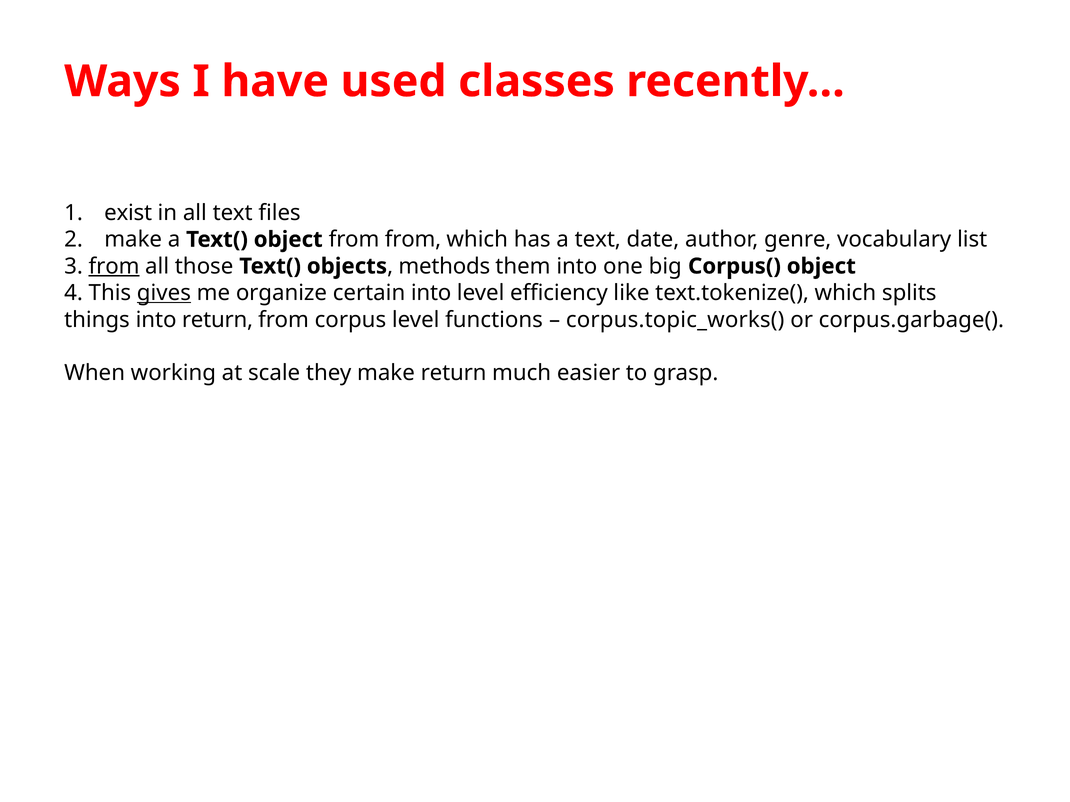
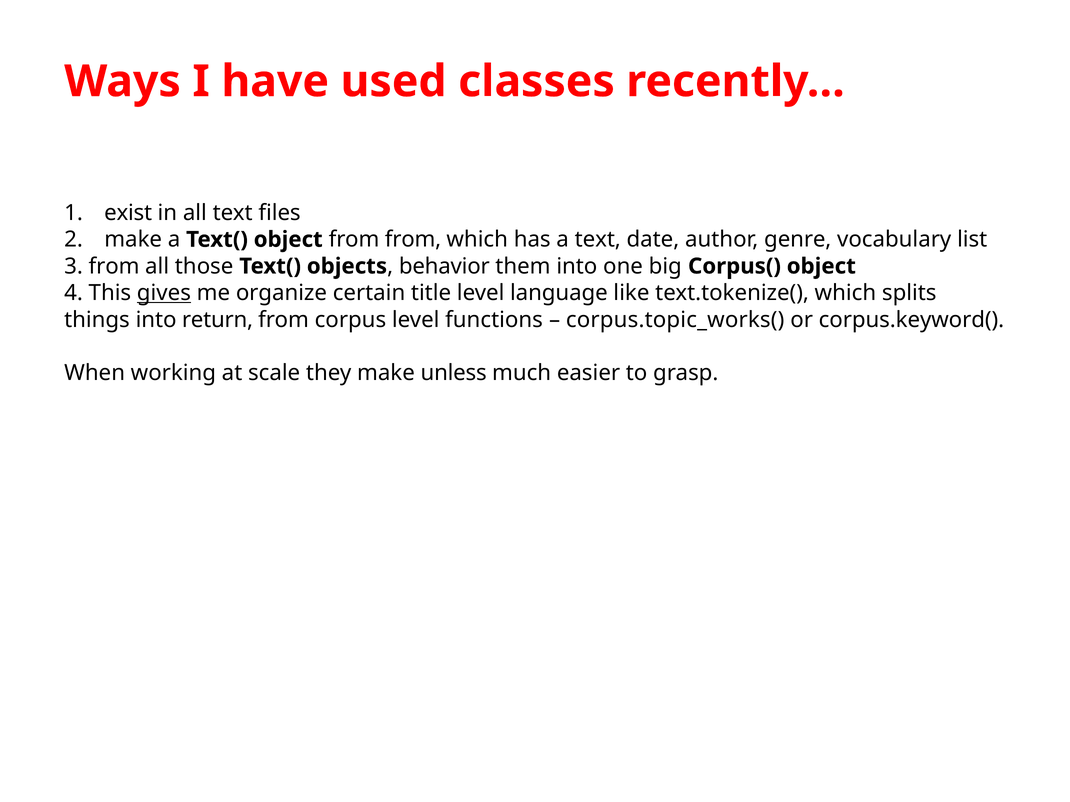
from at (114, 266) underline: present -> none
methods: methods -> behavior
certain into: into -> title
efficiency: efficiency -> language
corpus.garbage(: corpus.garbage( -> corpus.keyword(
make return: return -> unless
